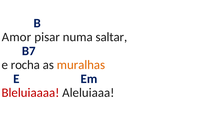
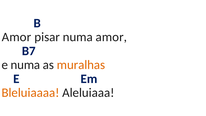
numa saltar: saltar -> amor
e rocha: rocha -> numa
Bleluiaaaa colour: red -> orange
